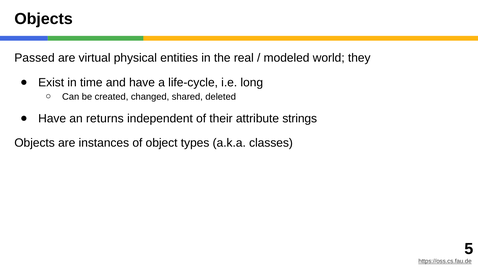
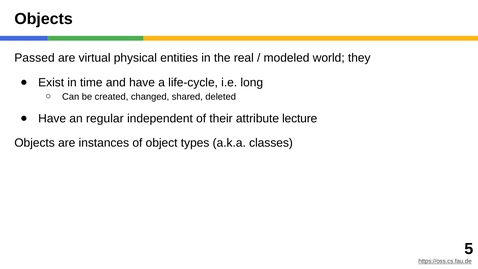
returns: returns -> regular
strings: strings -> lecture
